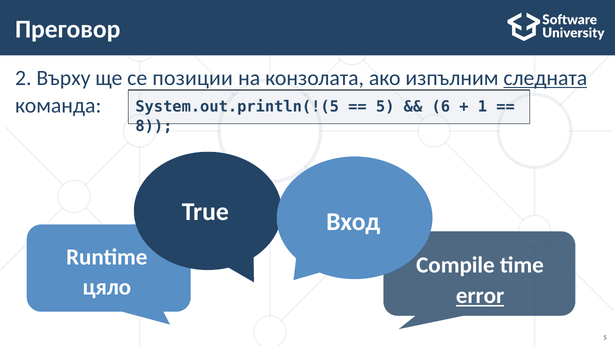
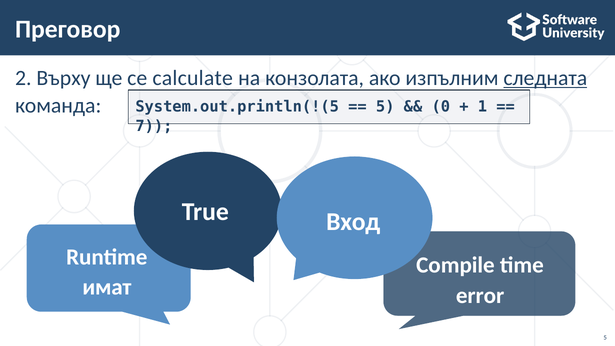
позиции: позиции -> calculate
6: 6 -> 0
8: 8 -> 7
цяло: цяло -> имат
error underline: present -> none
